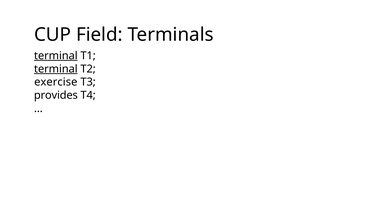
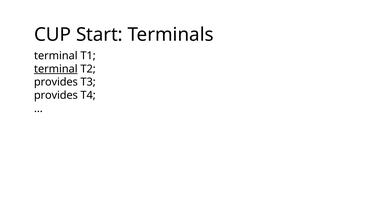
Field: Field -> Start
terminal at (56, 56) underline: present -> none
exercise at (56, 82): exercise -> provides
